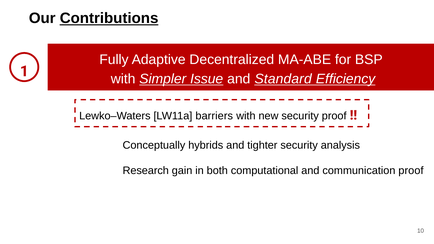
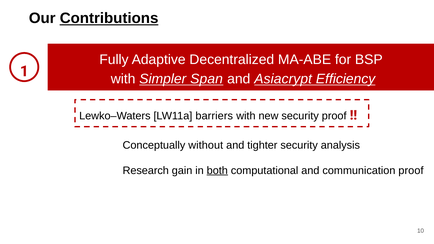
Issue: Issue -> Span
Standard: Standard -> Asiacrypt
hybrids: hybrids -> without
both underline: none -> present
